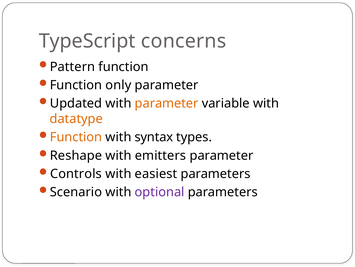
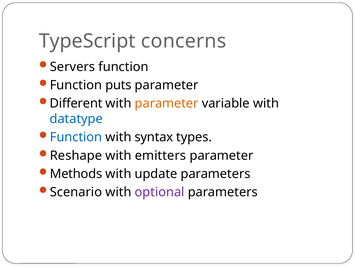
Pattern: Pattern -> Servers
only: only -> puts
Updated: Updated -> Different
datatype colour: orange -> blue
Function at (76, 137) colour: orange -> blue
Controls: Controls -> Methods
easiest: easiest -> update
